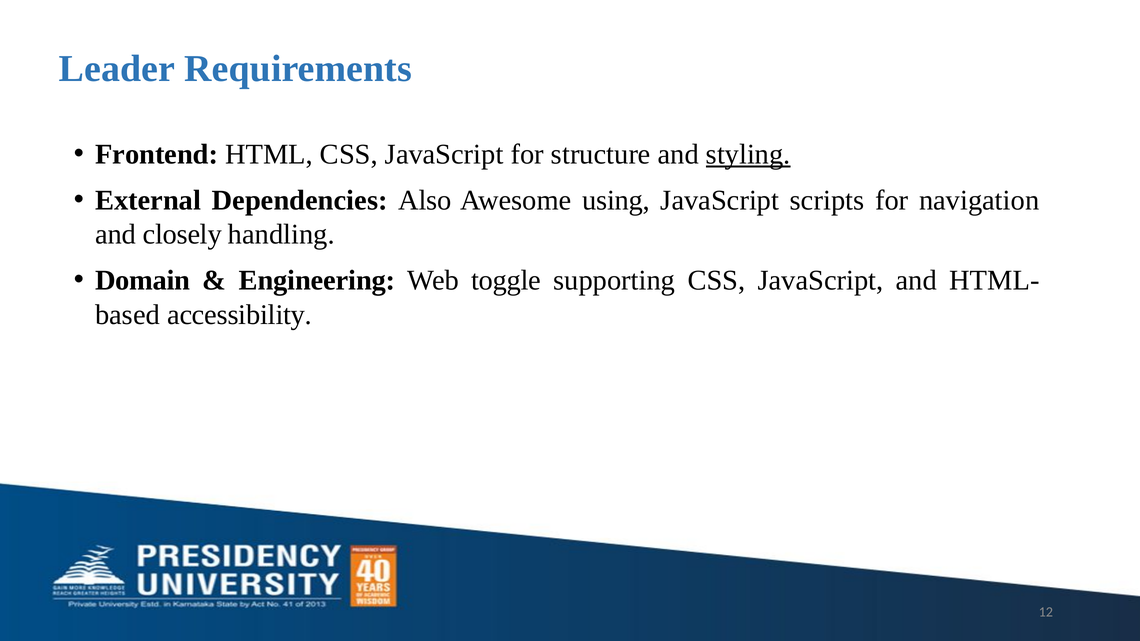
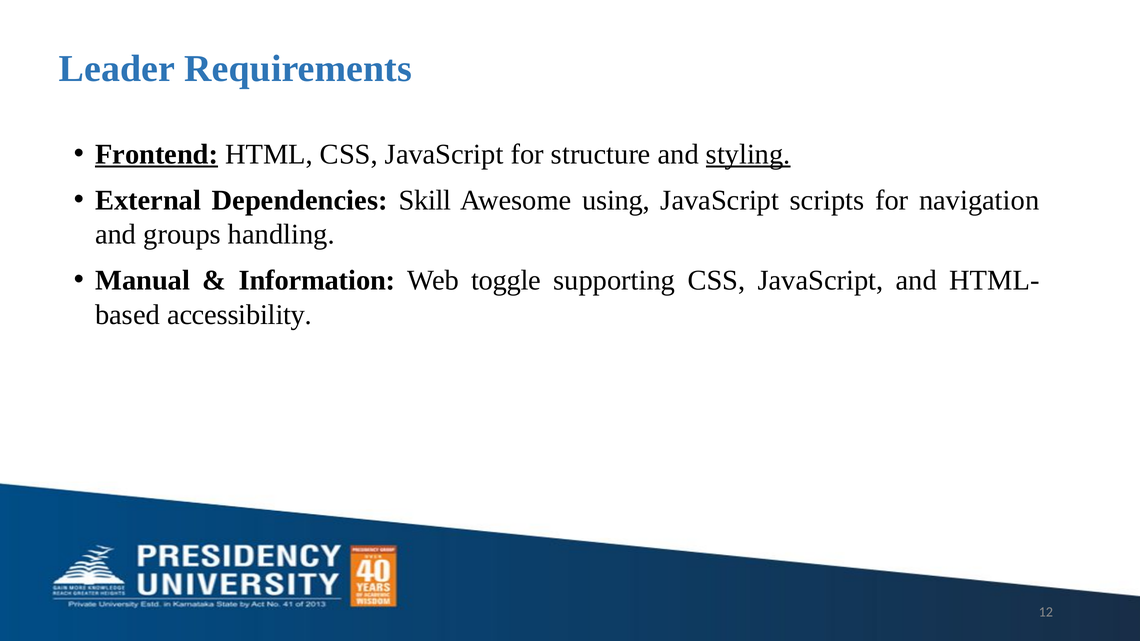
Frontend underline: none -> present
Also: Also -> Skill
closely: closely -> groups
Domain: Domain -> Manual
Engineering: Engineering -> Information
